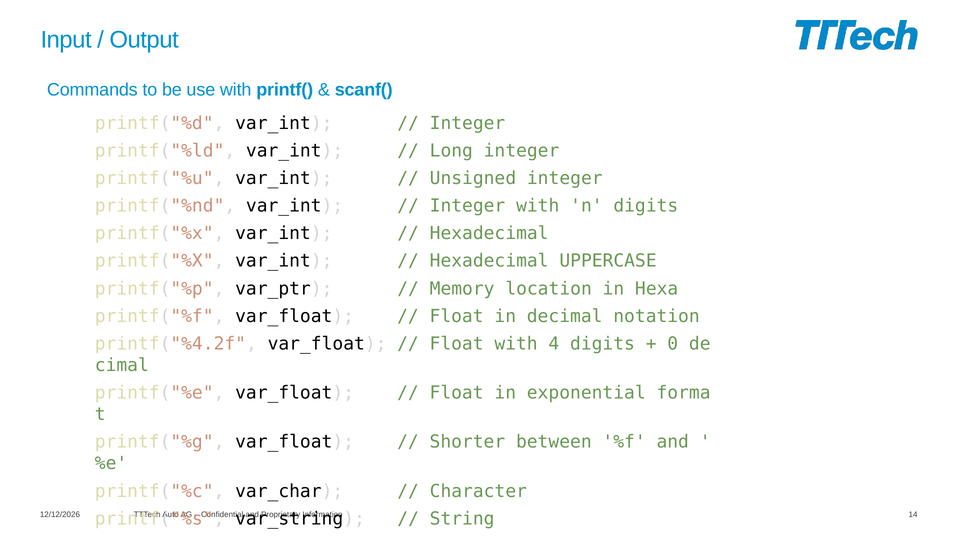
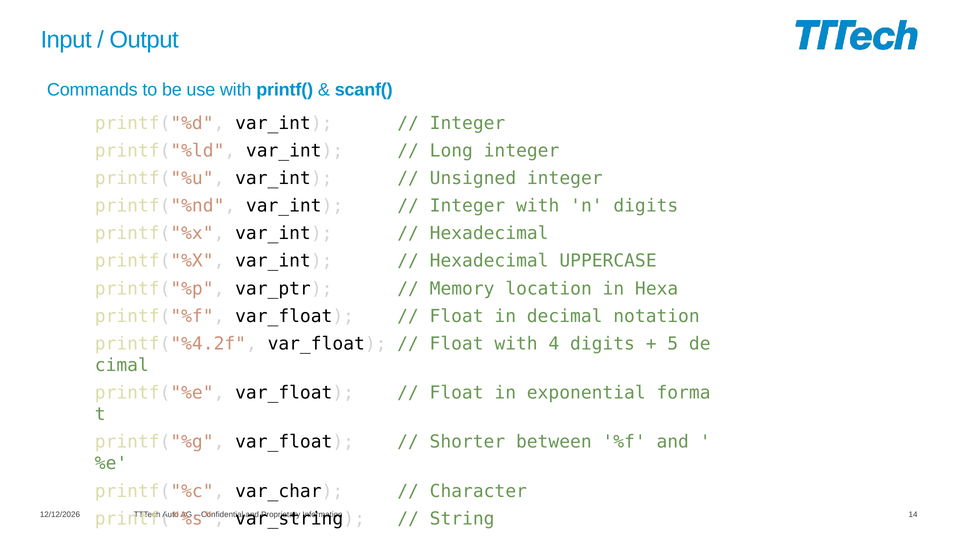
0: 0 -> 5
